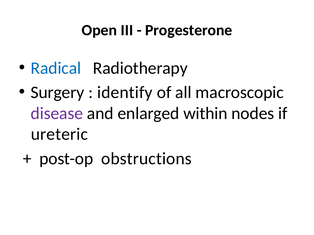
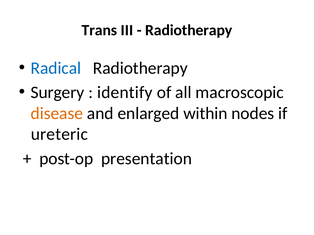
Open: Open -> Trans
Progesterone at (189, 30): Progesterone -> Radiotherapy
disease colour: purple -> orange
obstructions: obstructions -> presentation
